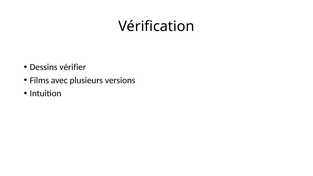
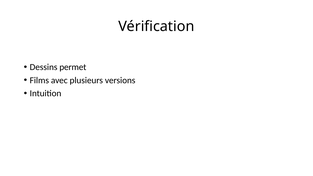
vérifier: vérifier -> permet
